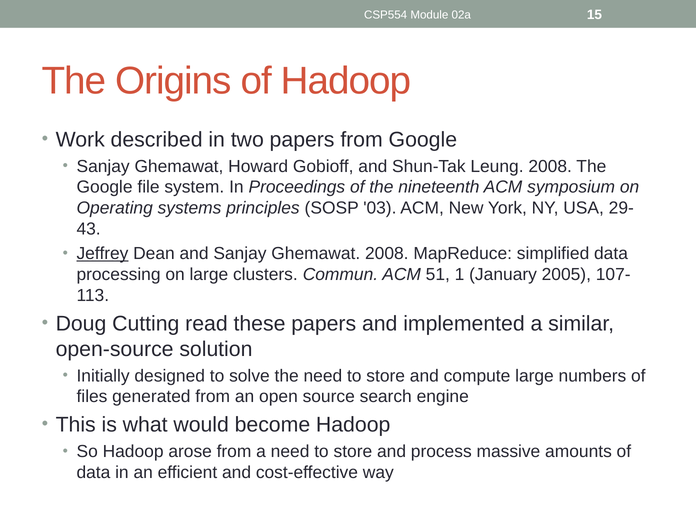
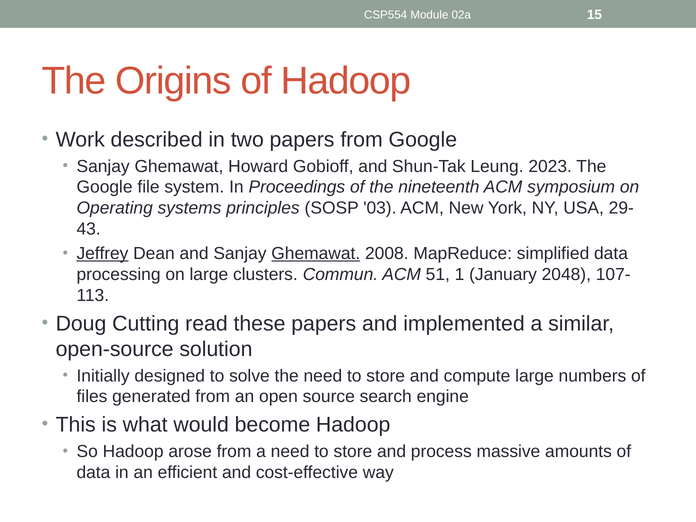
Leung 2008: 2008 -> 2023
Ghemawat at (316, 254) underline: none -> present
2005: 2005 -> 2048
